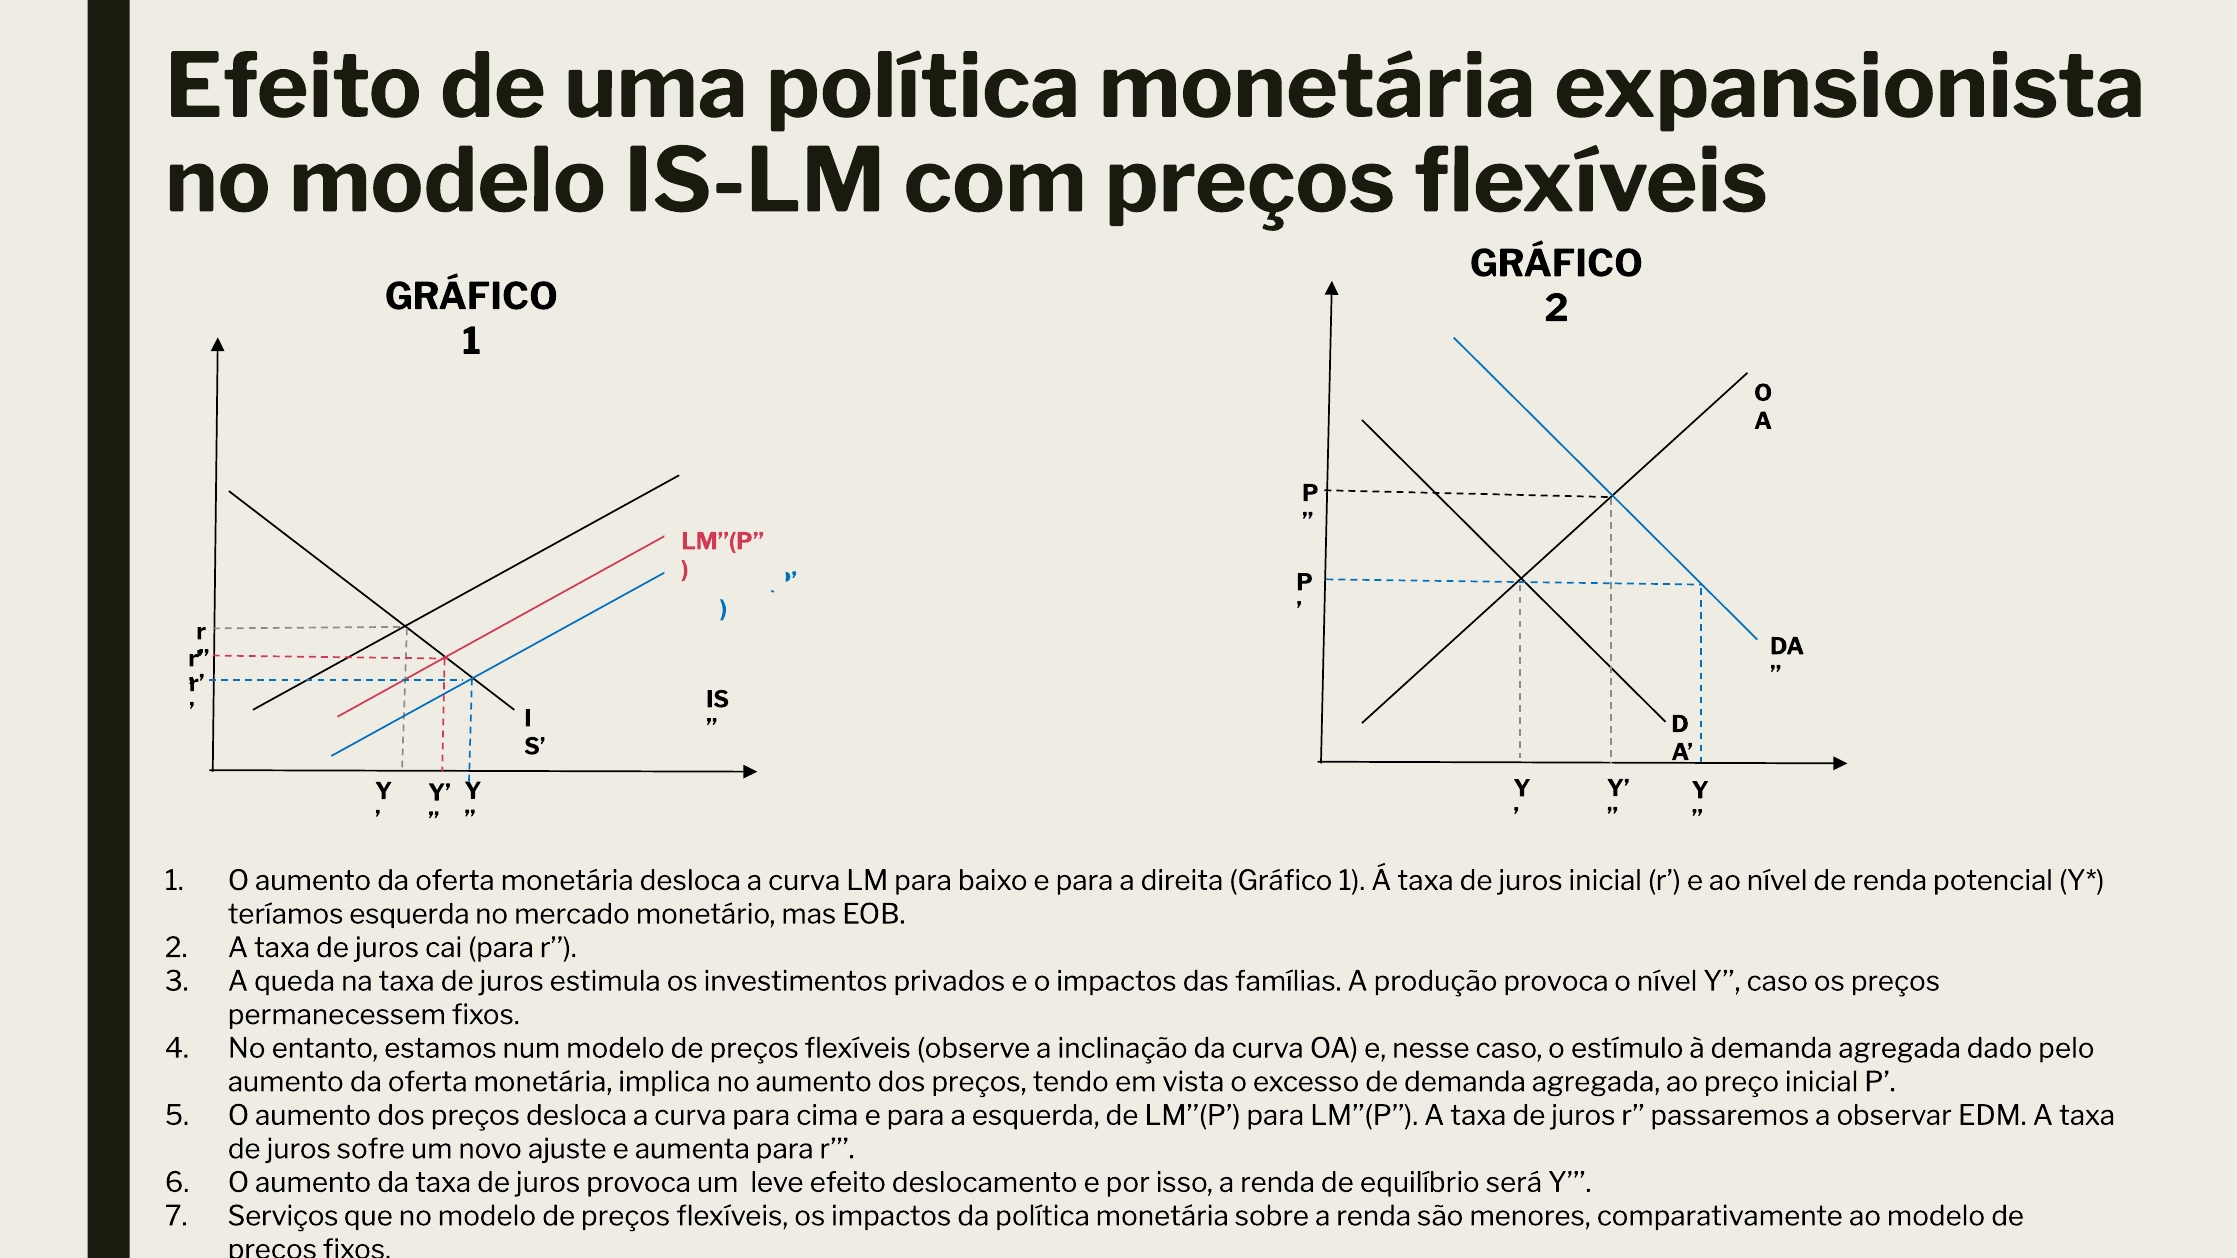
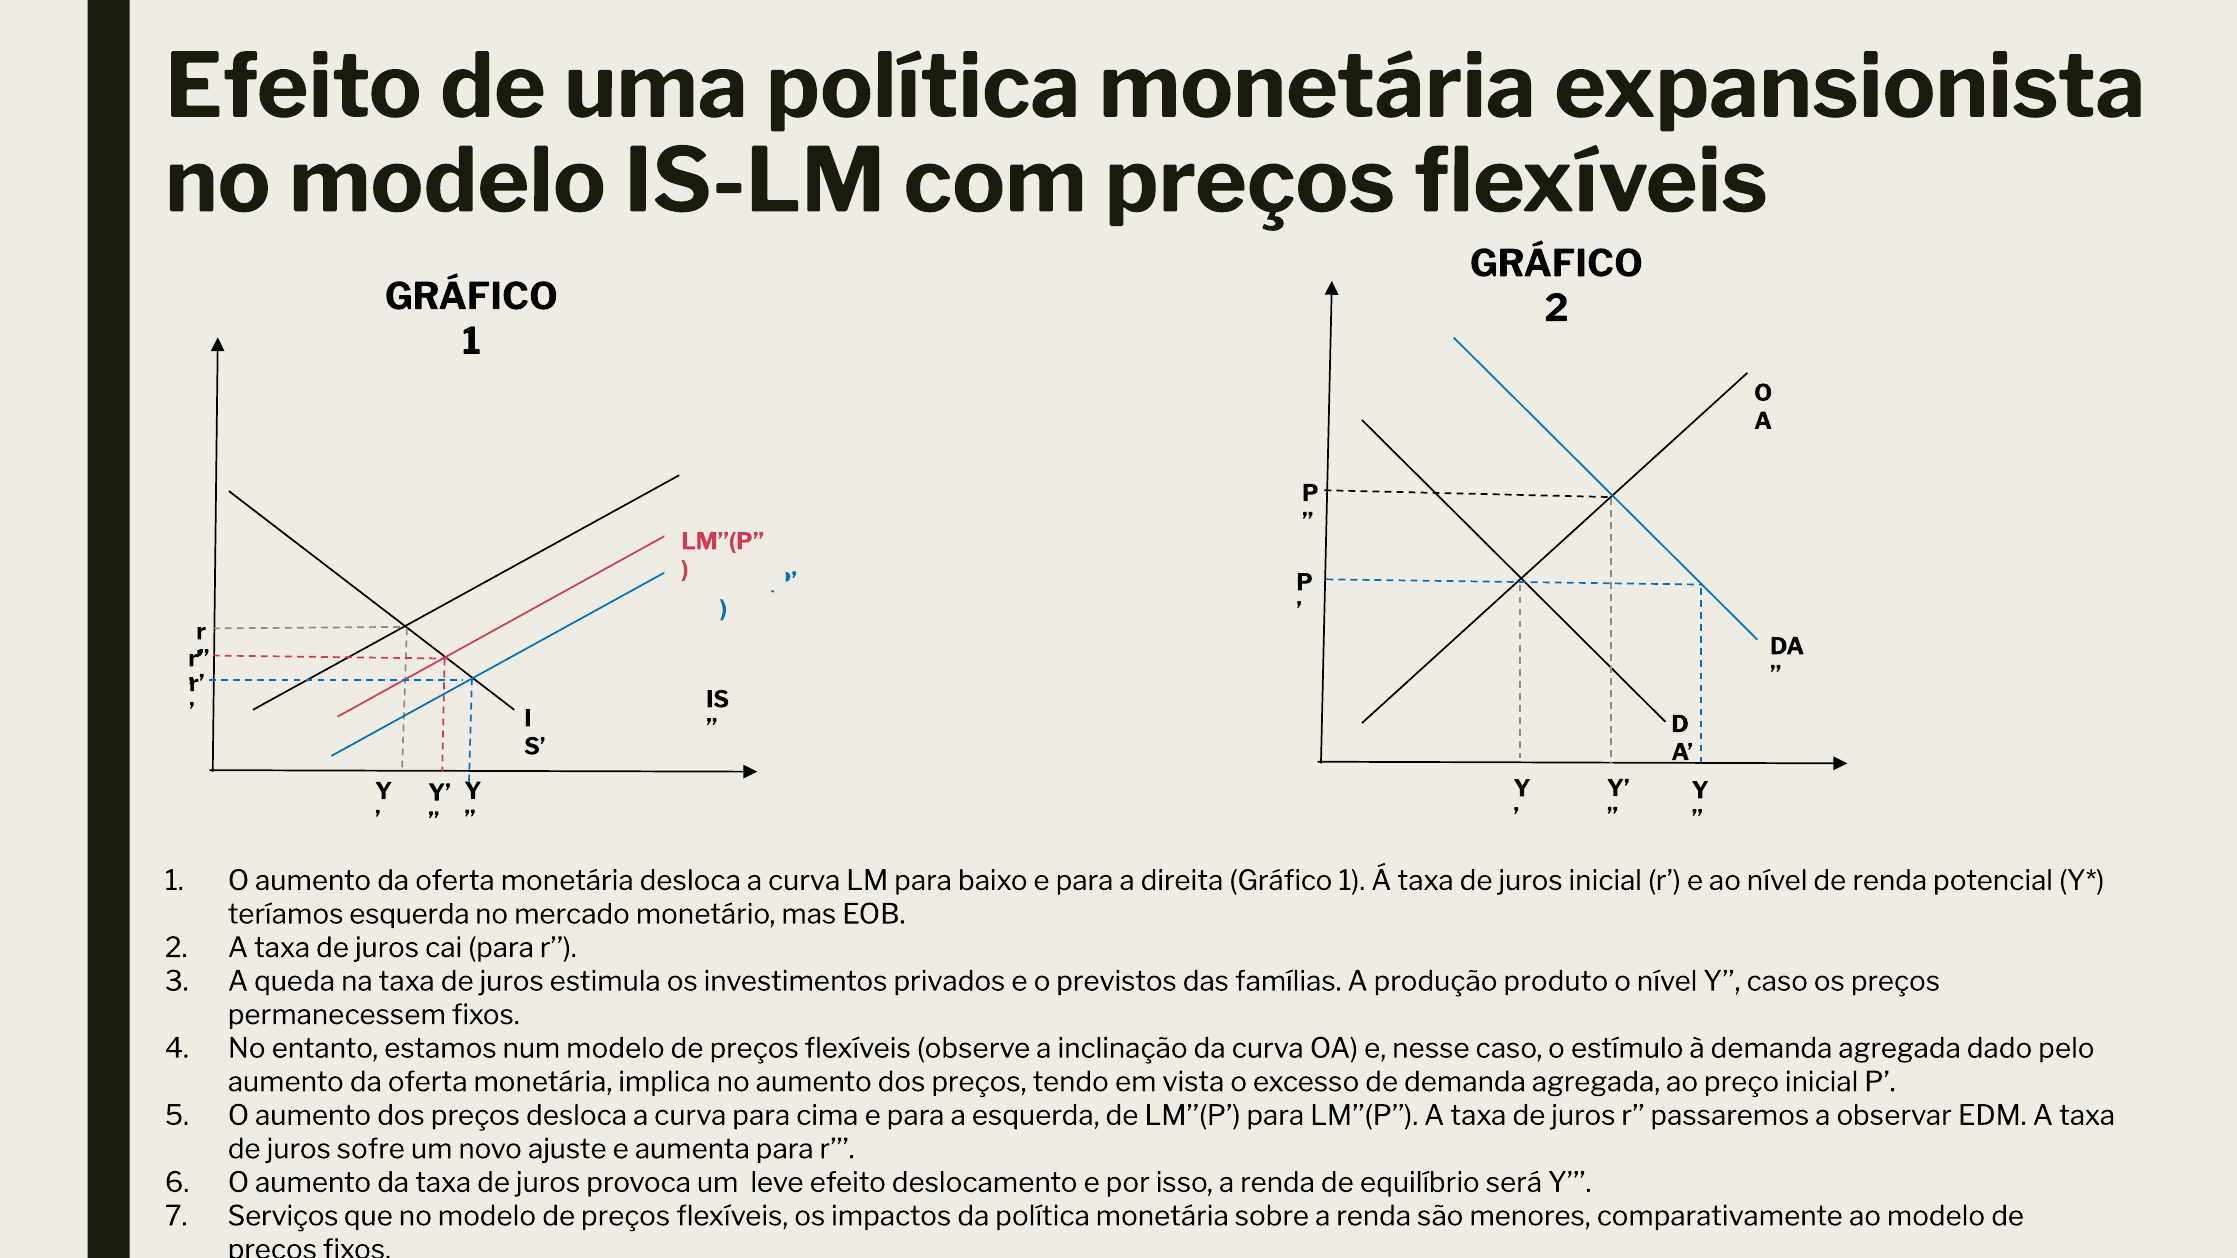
o impactos: impactos -> previstos
produção provoca: provoca -> produto
